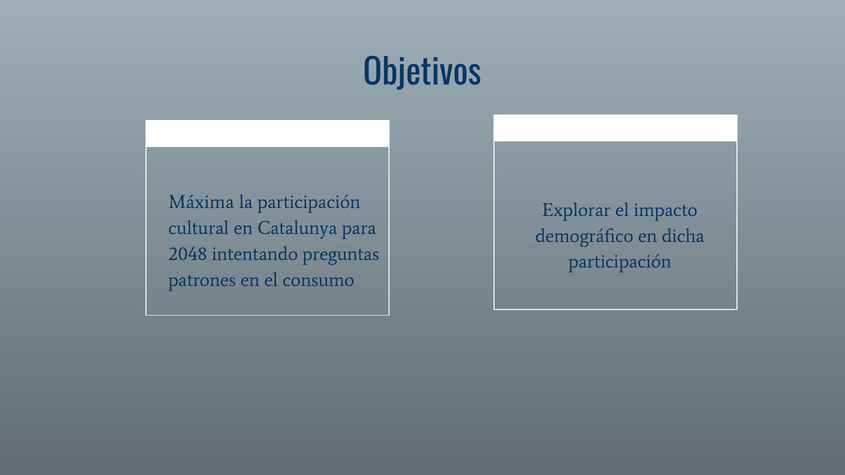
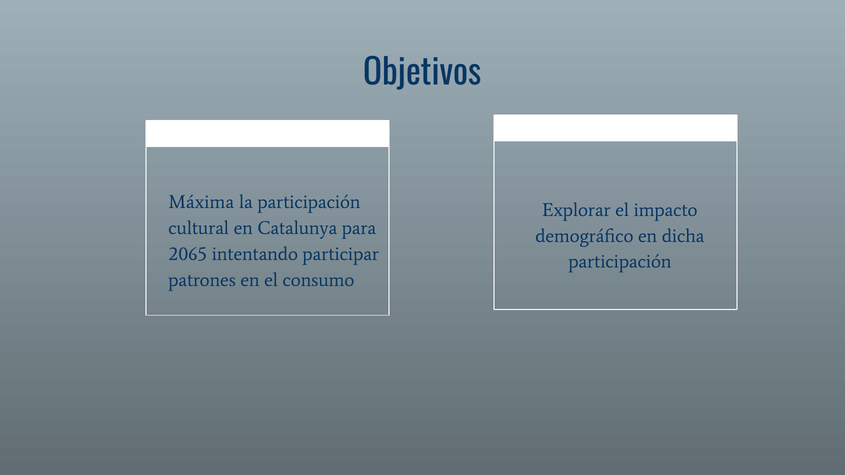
2048: 2048 -> 2065
preguntas: preguntas -> participar
